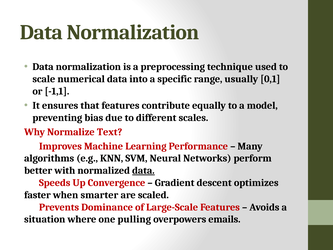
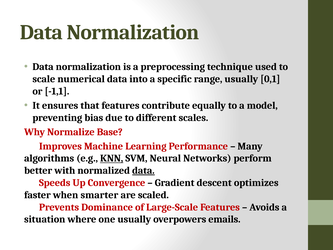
Text: Text -> Base
KNN underline: none -> present
one pulling: pulling -> usually
